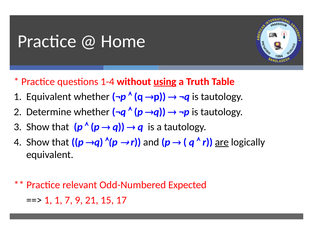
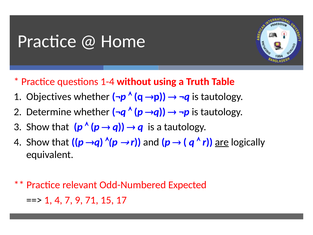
using underline: present -> none
1 Equivalent: Equivalent -> Objectives
1 1: 1 -> 4
21: 21 -> 71
